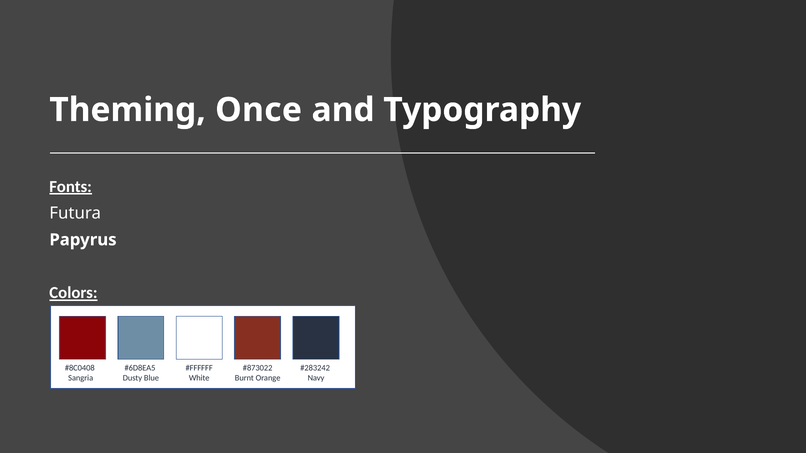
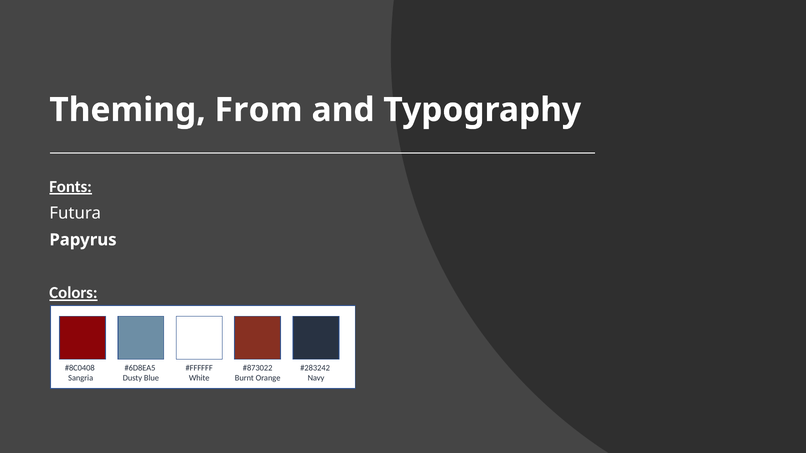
Once: Once -> From
